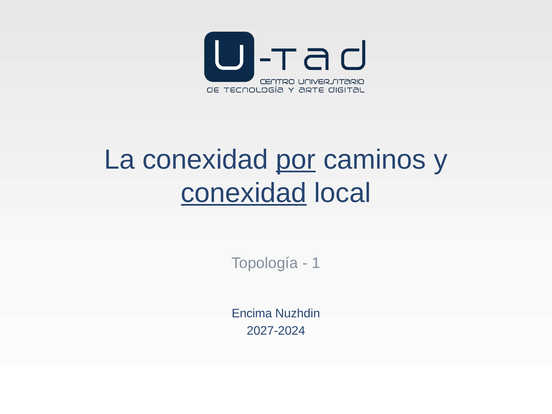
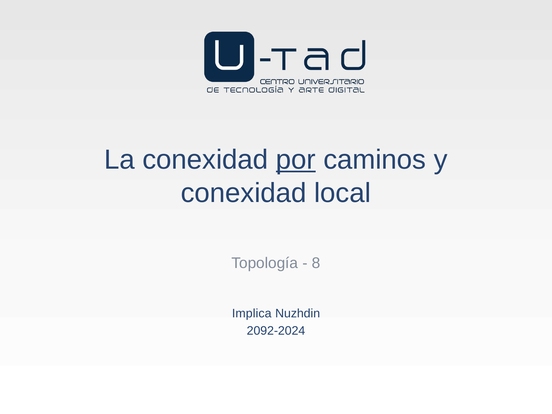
conexidad at (244, 193) underline: present -> none
1: 1 -> 8
Encima: Encima -> Implica
2027-2024: 2027-2024 -> 2092-2024
